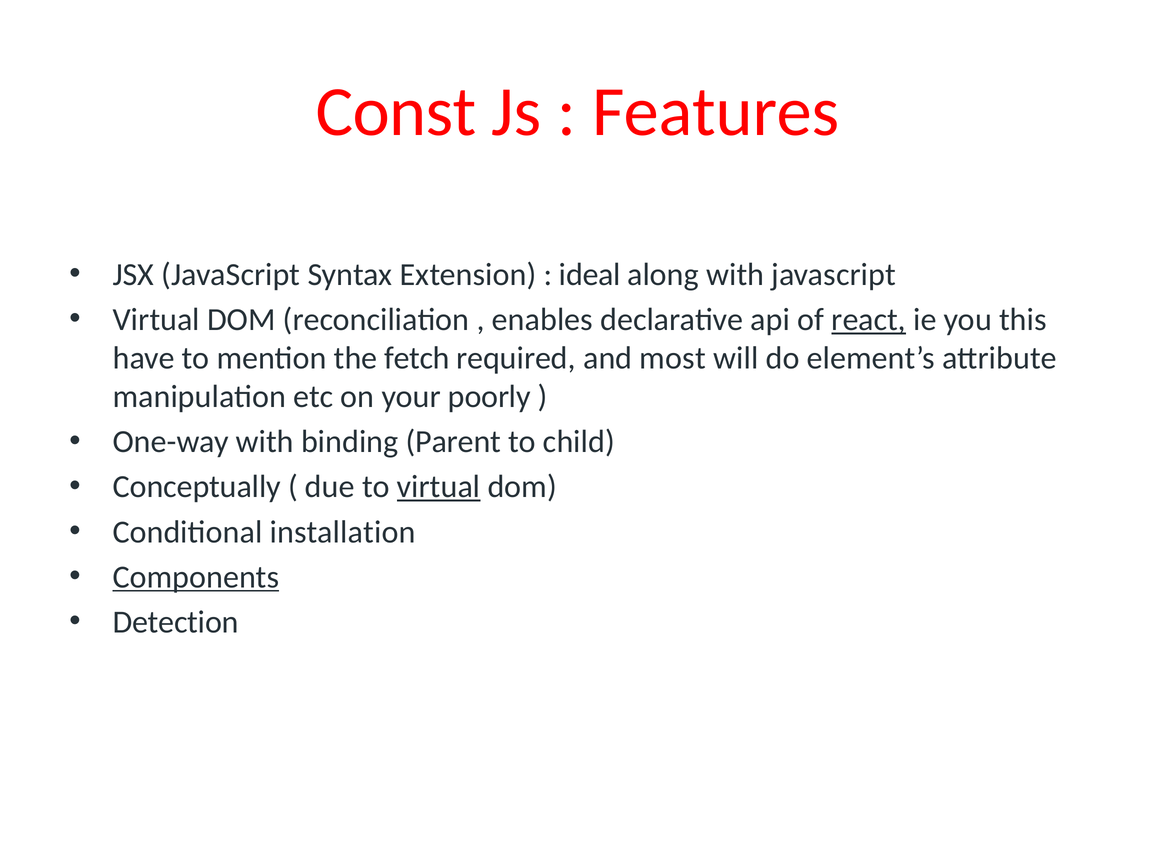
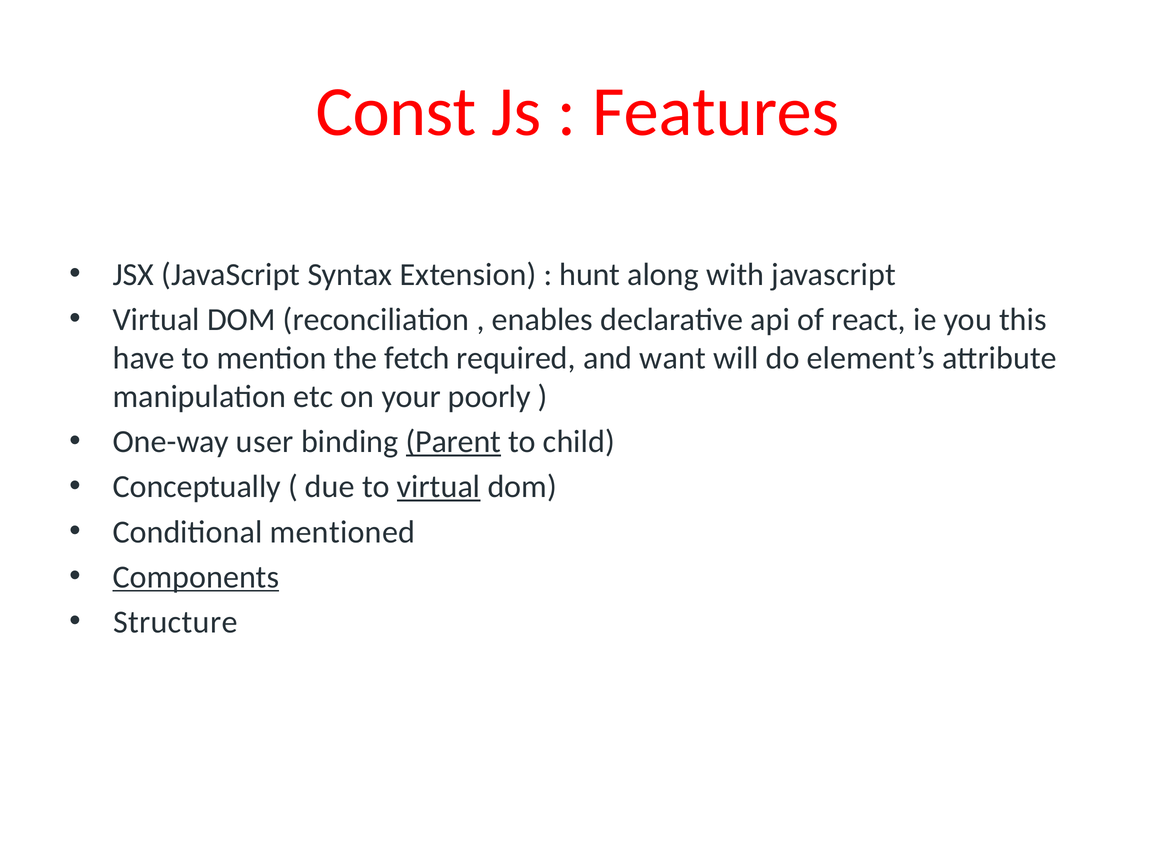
ideal: ideal -> hunt
react underline: present -> none
most: most -> want
One-way with: with -> user
Parent underline: none -> present
installation: installation -> mentioned
Detection: Detection -> Structure
